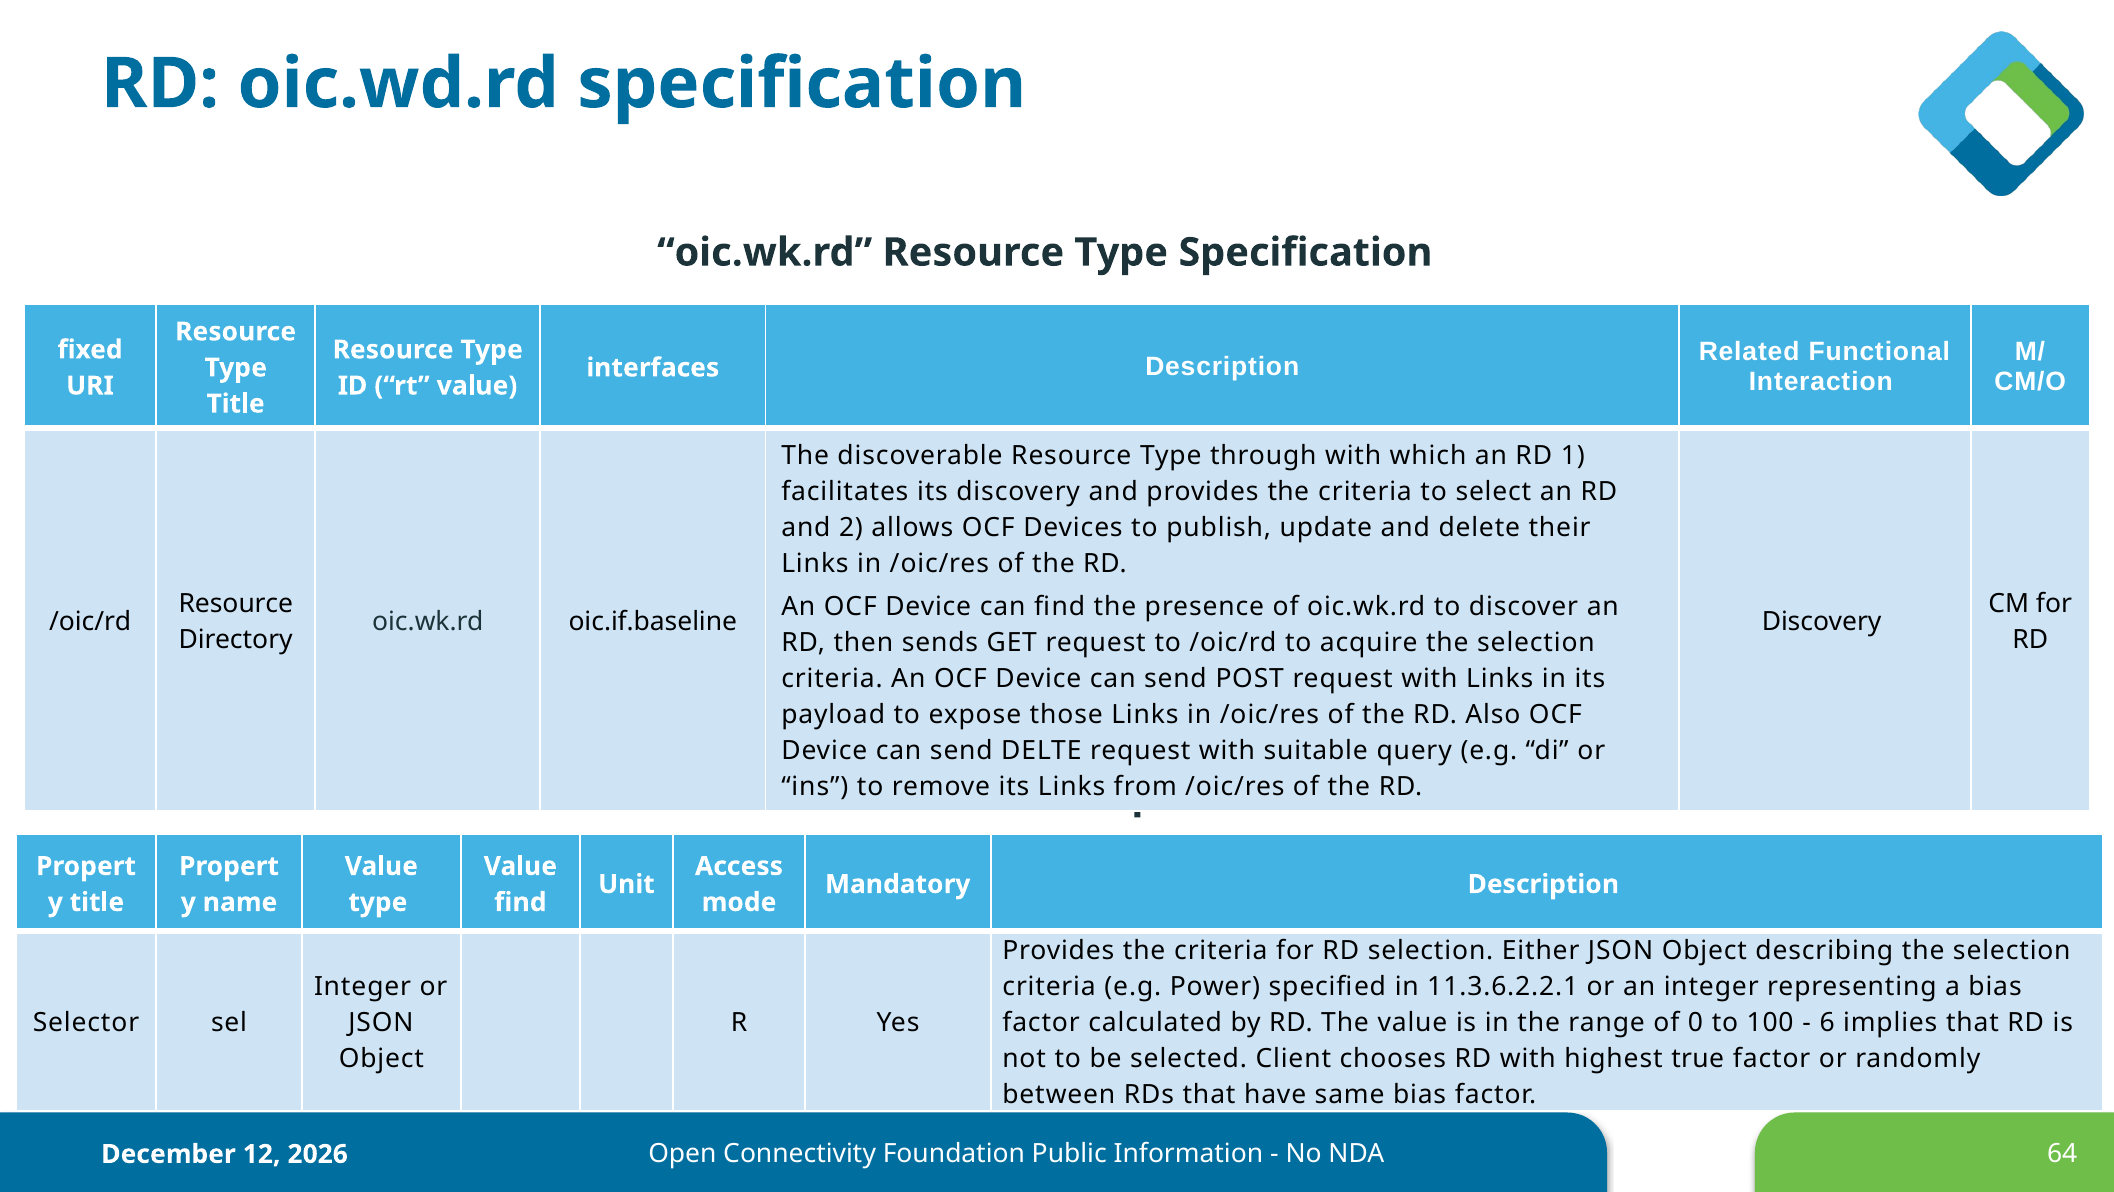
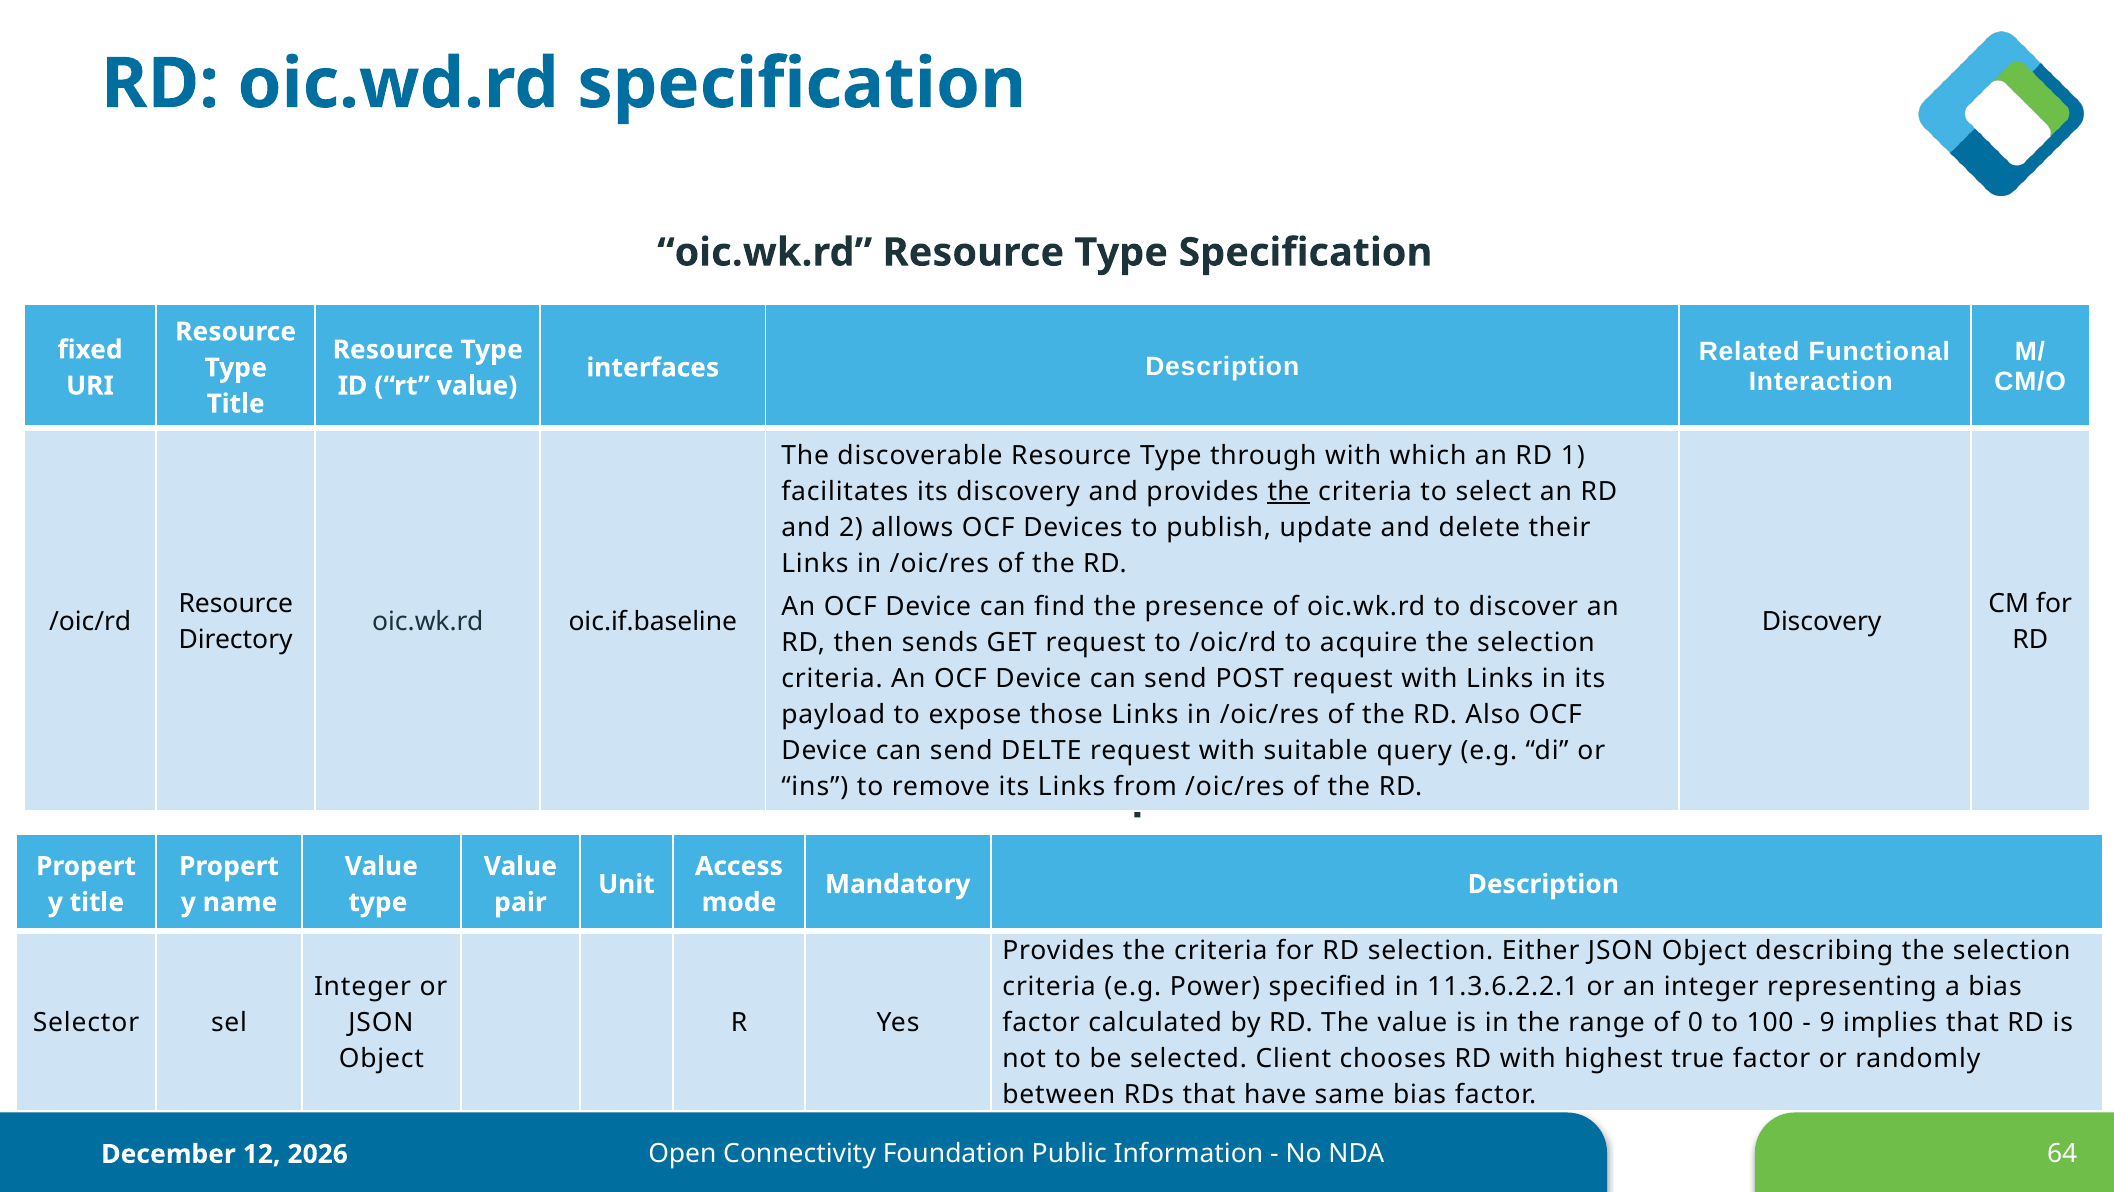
the at (1288, 492) underline: none -> present
find at (520, 902): find -> pair
6: 6 -> 9
